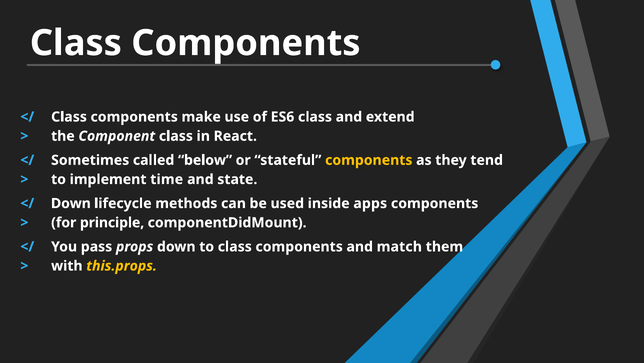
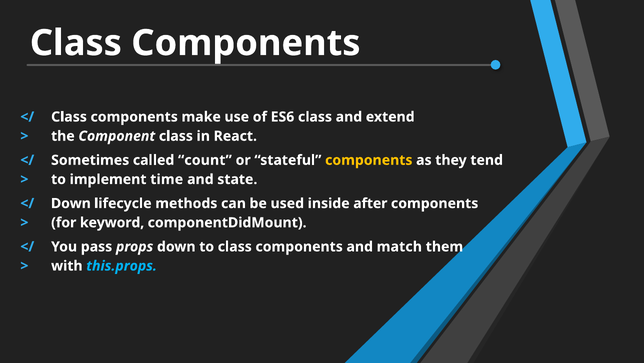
below: below -> count
apps: apps -> after
principle: principle -> keyword
this.props colour: yellow -> light blue
